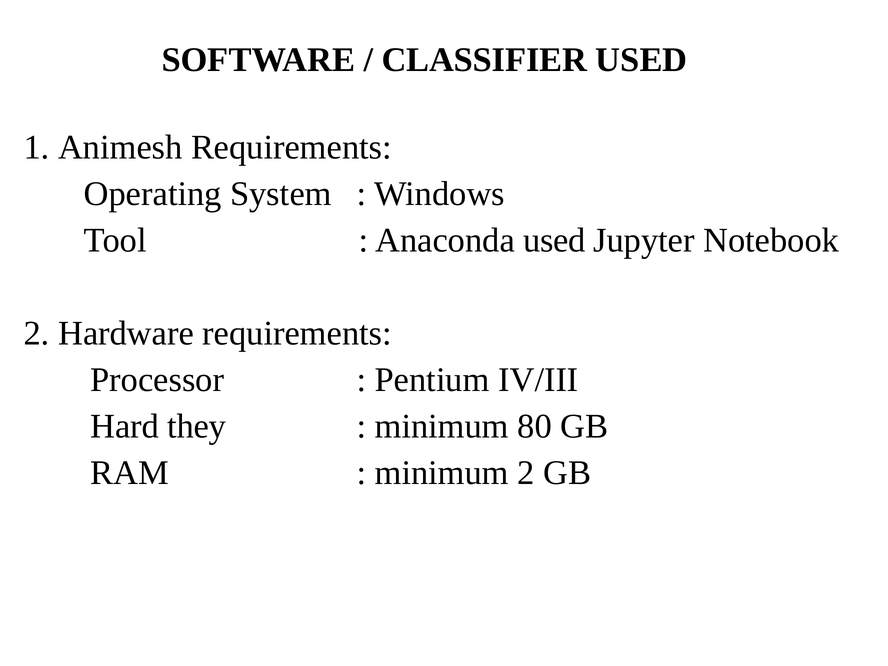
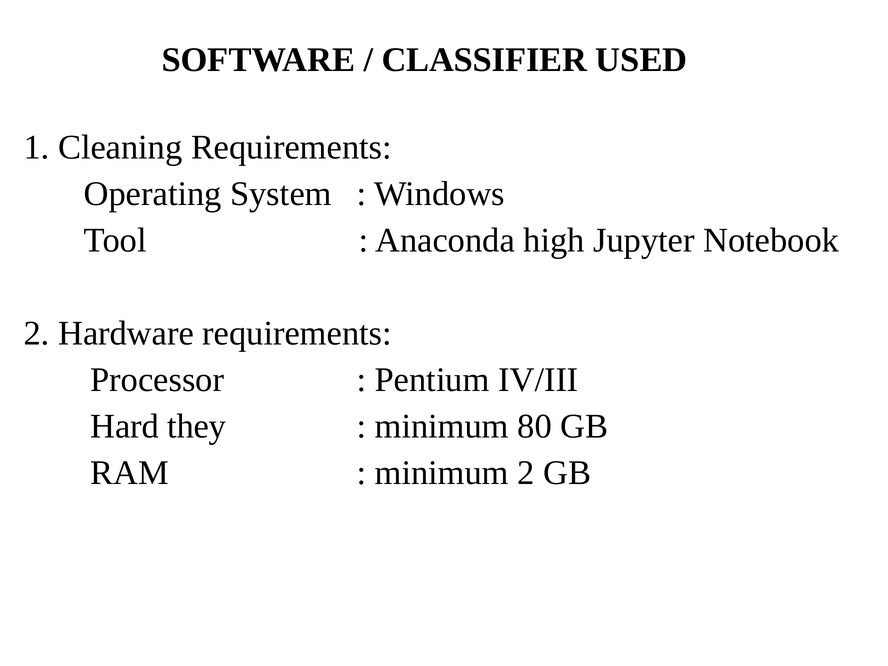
Animesh: Animesh -> Cleaning
Anaconda used: used -> high
